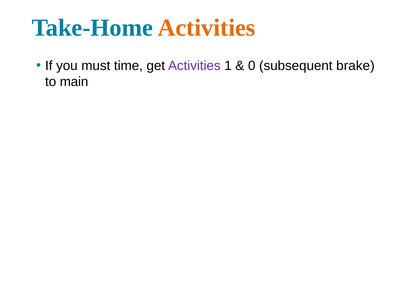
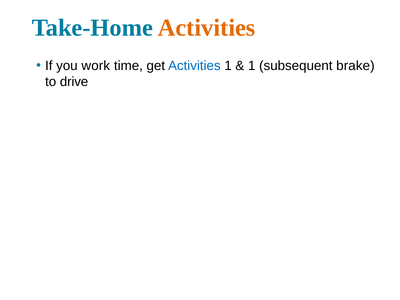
must: must -> work
Activities at (194, 66) colour: purple -> blue
0 at (252, 66): 0 -> 1
main: main -> drive
